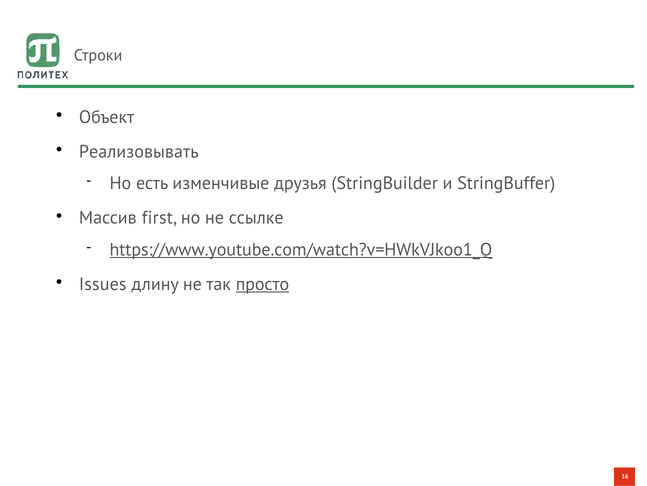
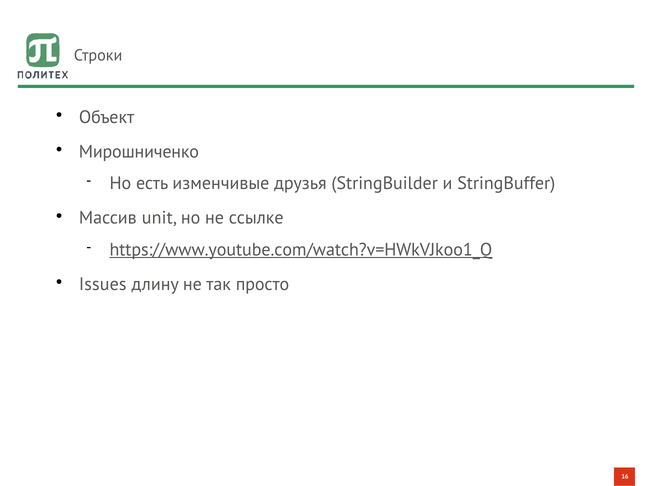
Реализовывать: Реализовывать -> Мирошниченко
first: first -> unit
просто underline: present -> none
